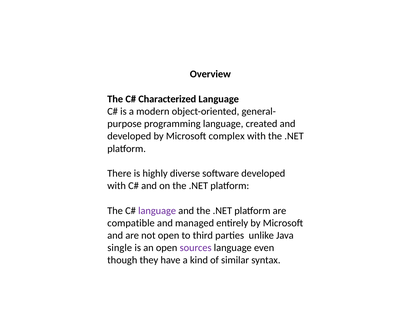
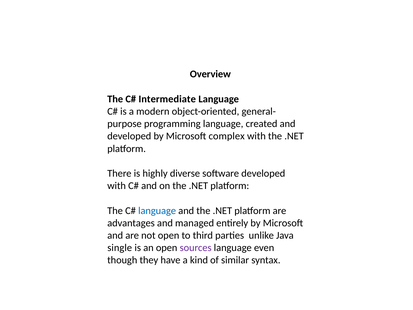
Characterized: Characterized -> Intermediate
language at (157, 210) colour: purple -> blue
compatible: compatible -> advantages
